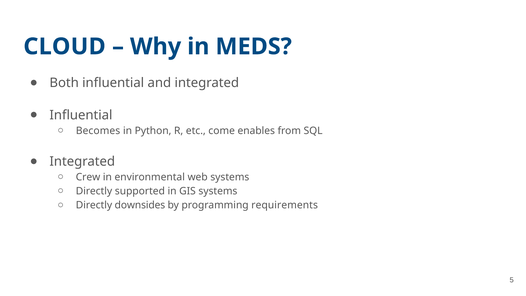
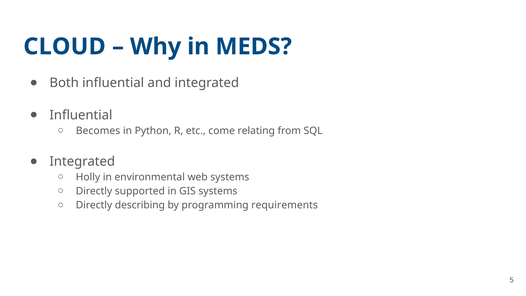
enables: enables -> relating
Crew: Crew -> Holly
downsides: downsides -> describing
